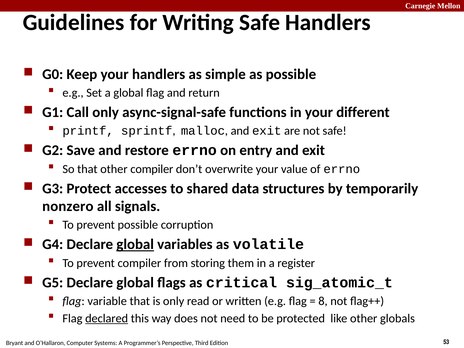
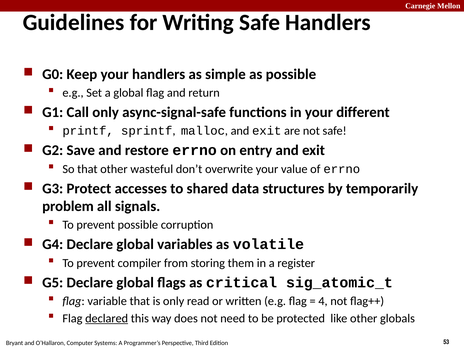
other compiler: compiler -> wasteful
nonzero: nonzero -> problem
global at (135, 244) underline: present -> none
8: 8 -> 4
